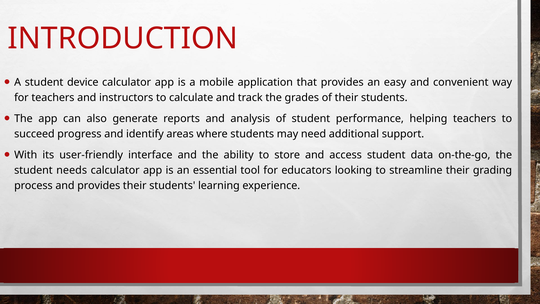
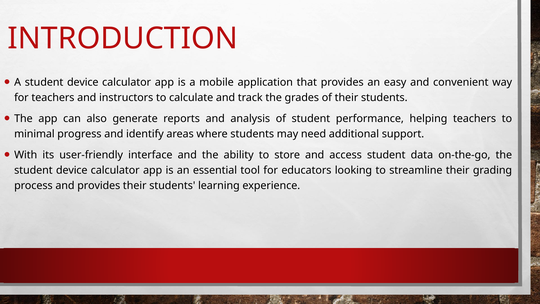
succeed: succeed -> minimal
needs at (72, 170): needs -> device
